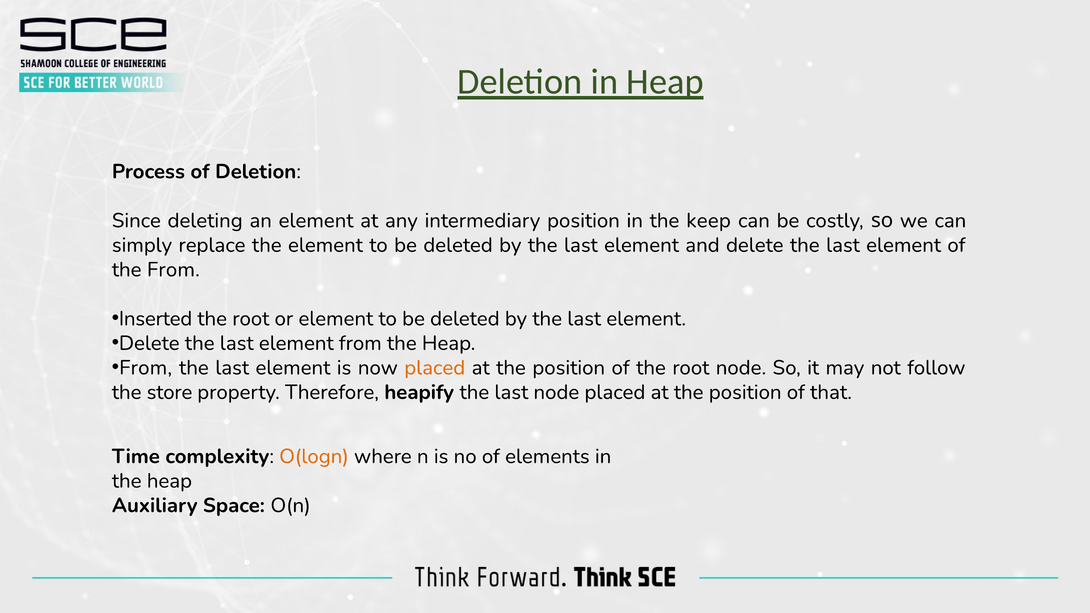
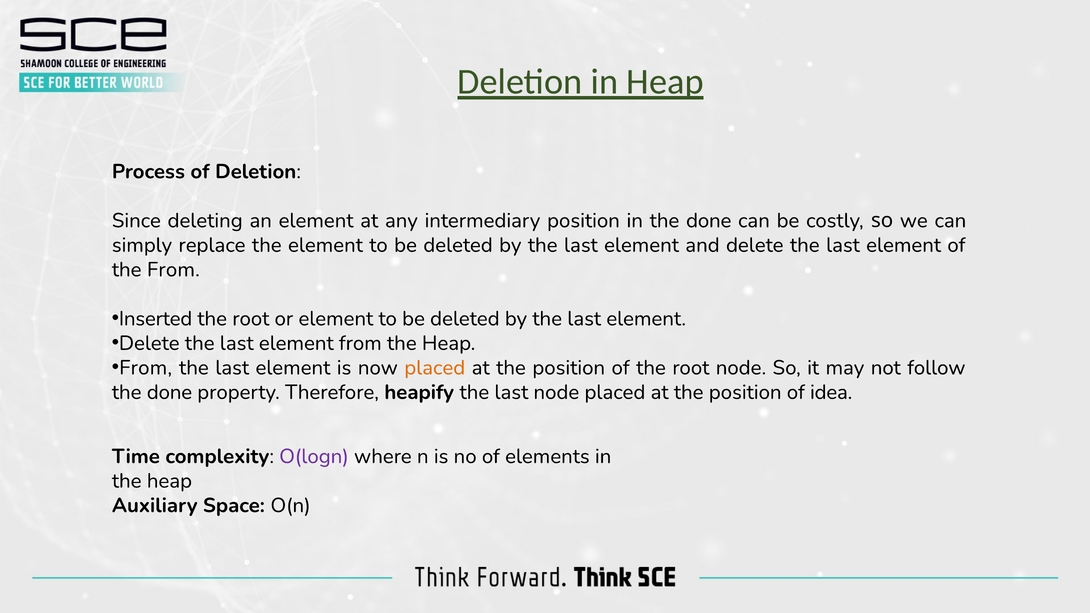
in the keep: keep -> done
store at (169, 392): store -> done
that: that -> idea
O(logn colour: orange -> purple
